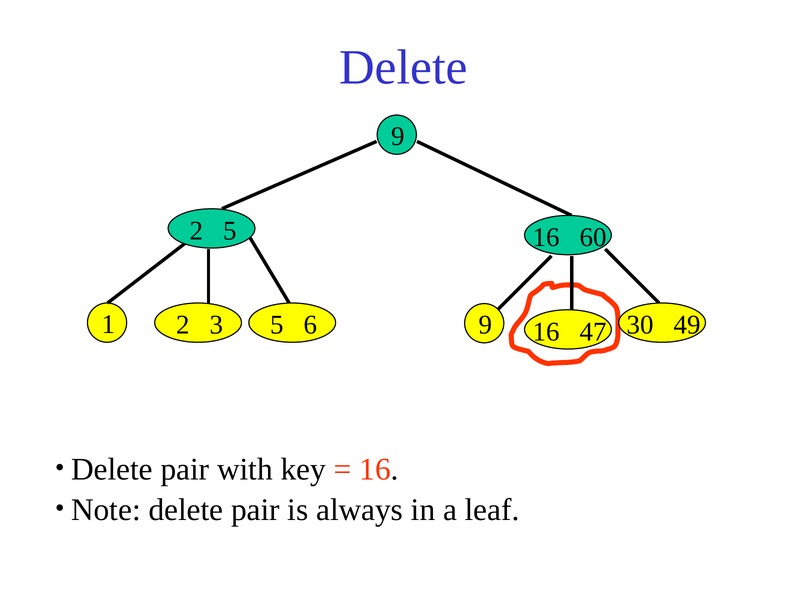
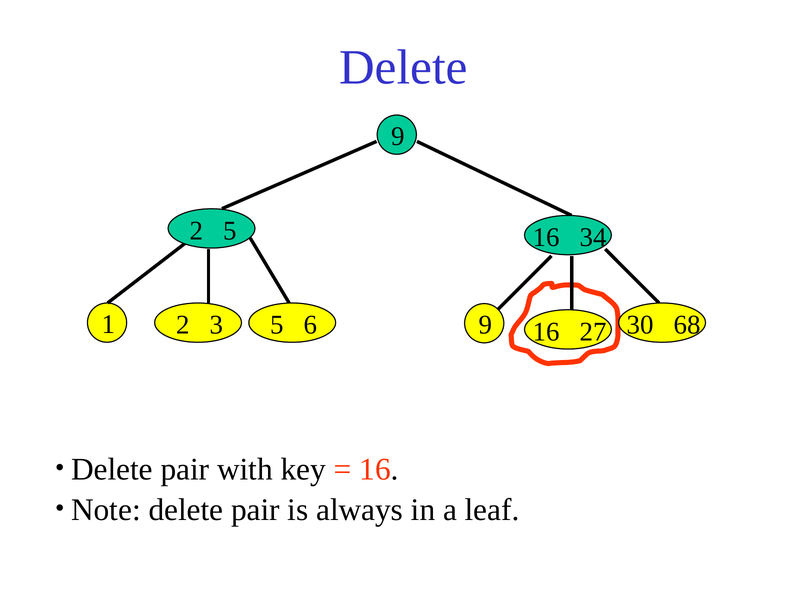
60: 60 -> 34
47: 47 -> 27
49: 49 -> 68
